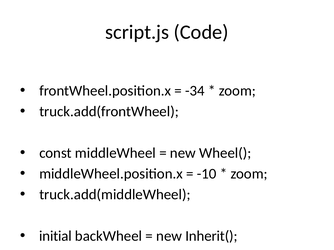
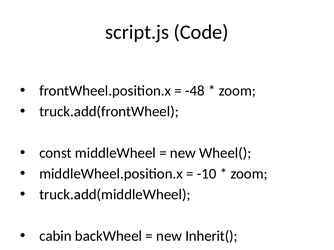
-34: -34 -> -48
initial: initial -> cabin
